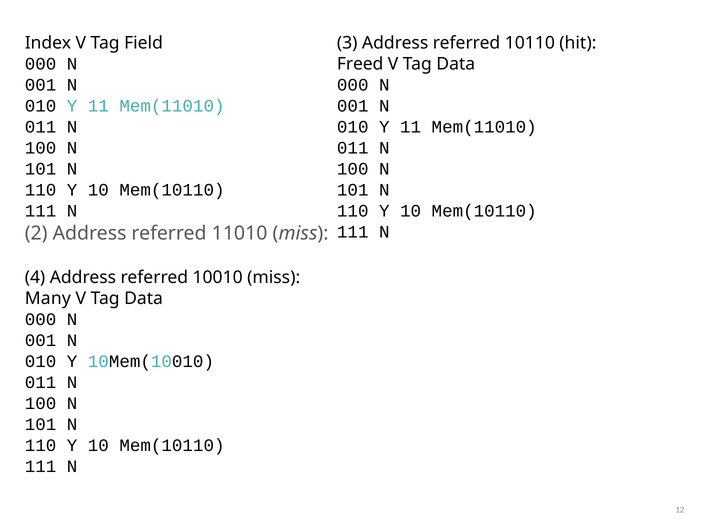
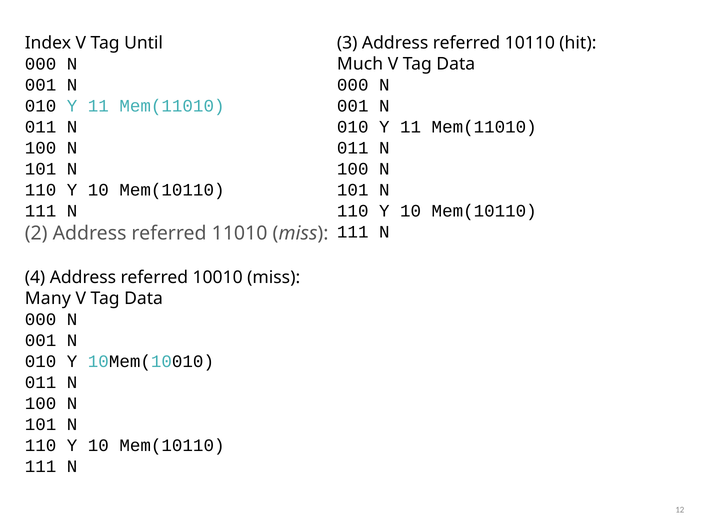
Field: Field -> Until
Freed: Freed -> Much
